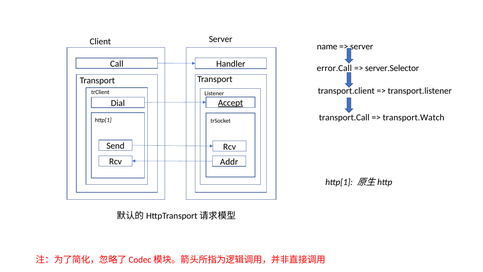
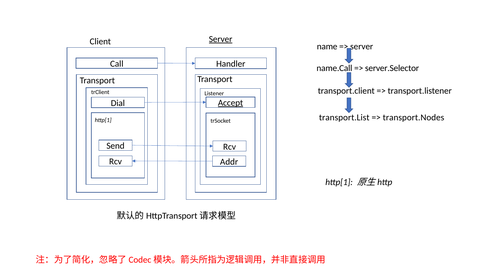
Server at (221, 39) underline: none -> present
error.Call: error.Call -> name.Call
transport.Call: transport.Call -> transport.List
transport.Watch: transport.Watch -> transport.Nodes
